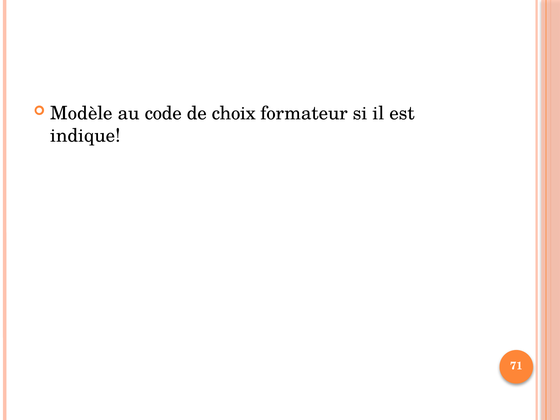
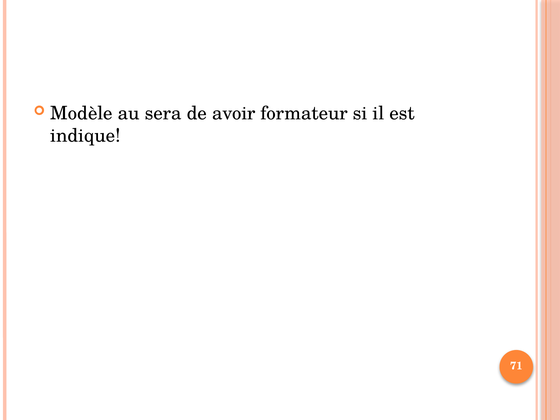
code: code -> sera
choix: choix -> avoir
